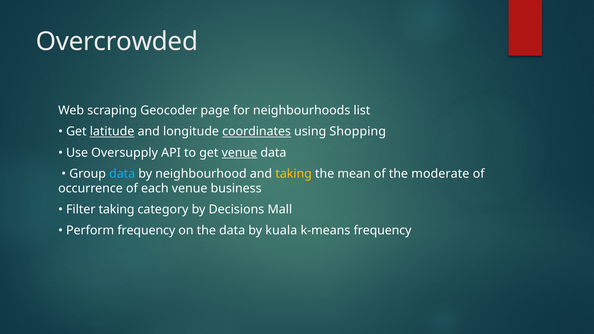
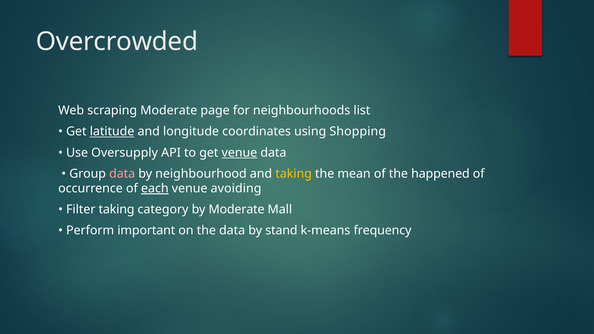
scraping Geocoder: Geocoder -> Moderate
coordinates underline: present -> none
data at (122, 174) colour: light blue -> pink
moderate: moderate -> happened
each underline: none -> present
business: business -> avoiding
by Decisions: Decisions -> Moderate
Perform frequency: frequency -> important
kuala: kuala -> stand
